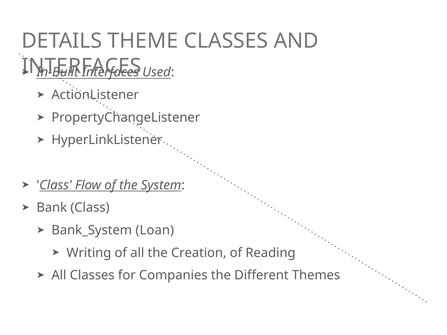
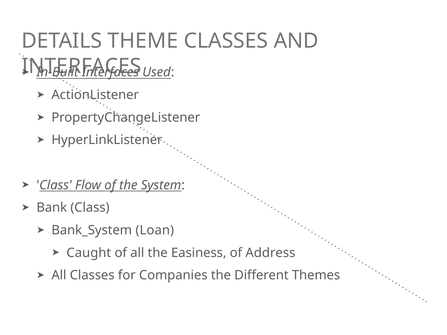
Writing: Writing -> Caught
Creation: Creation -> Easiness
Reading: Reading -> Address
